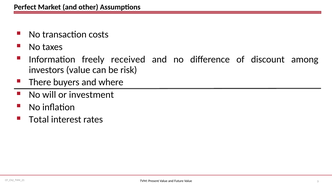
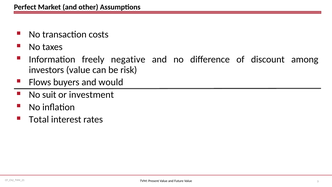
received: received -> negative
There: There -> Flows
where: where -> would
will: will -> suit
